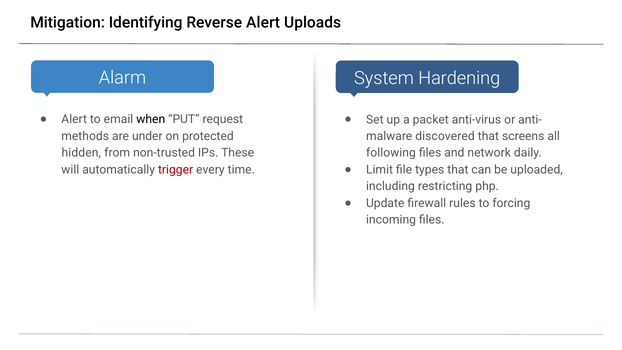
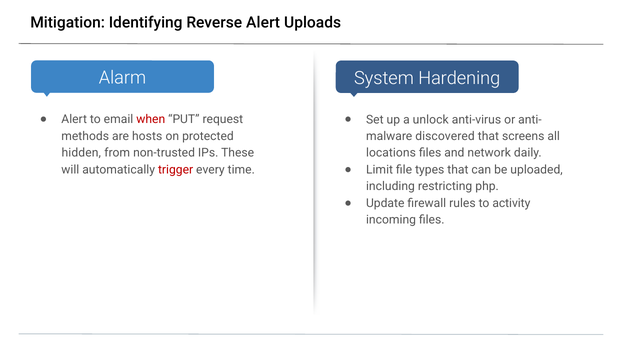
when colour: black -> red
packet: packet -> unlock
under: under -> hosts
following: following -> locations
forcing: forcing -> activity
